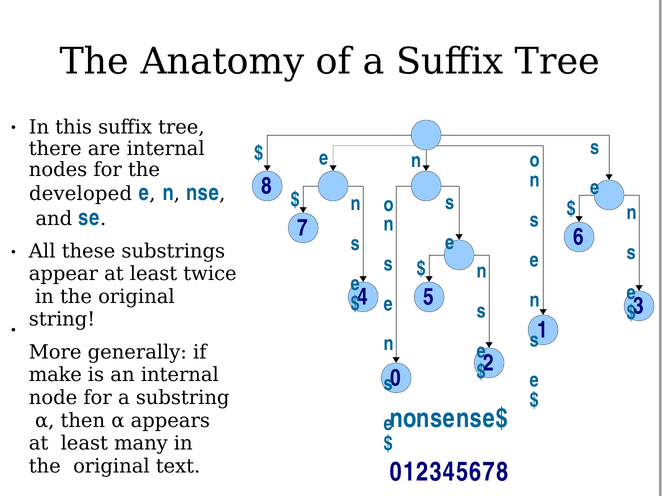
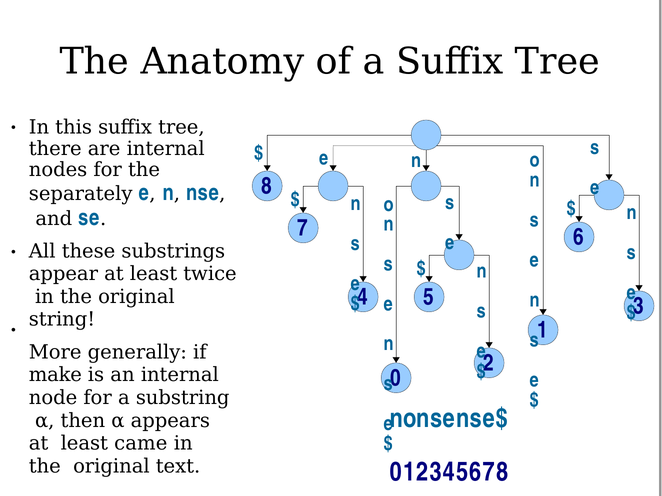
developed: developed -> separately
many: many -> came
